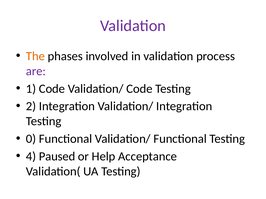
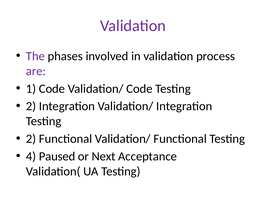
The colour: orange -> purple
0 at (31, 139): 0 -> 2
Help: Help -> Next
